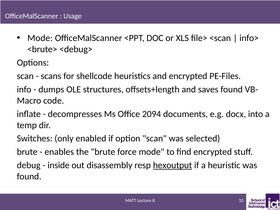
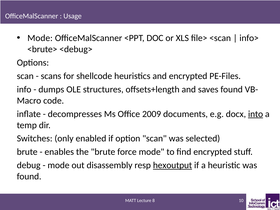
2094: 2094 -> 2009
into underline: none -> present
inside at (59, 165): inside -> mode
